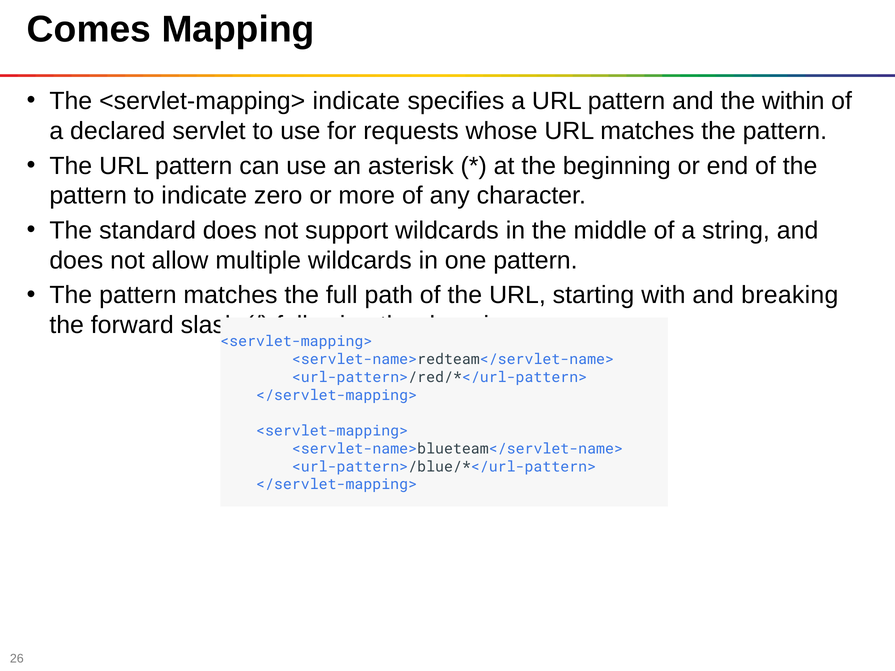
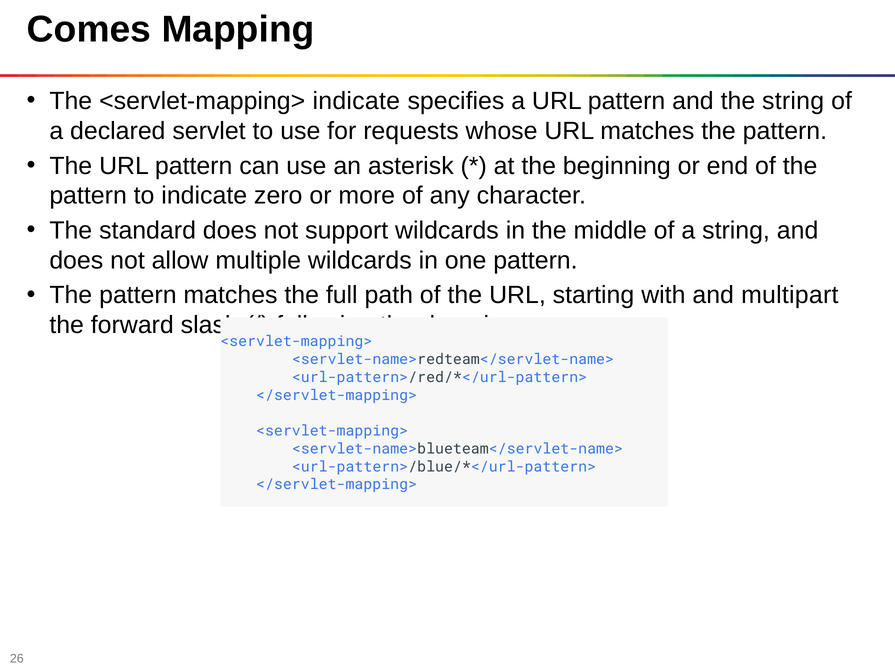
the within: within -> string
breaking: breaking -> multipart
